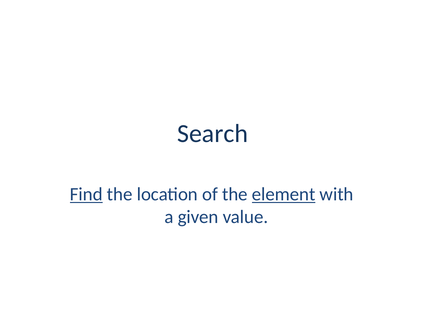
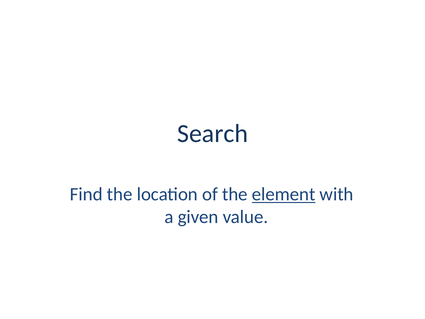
Find underline: present -> none
